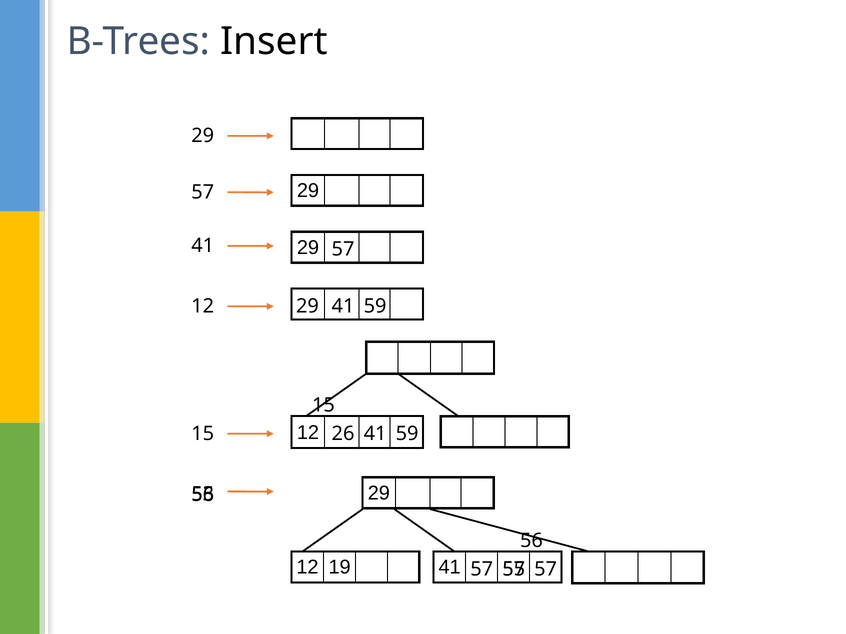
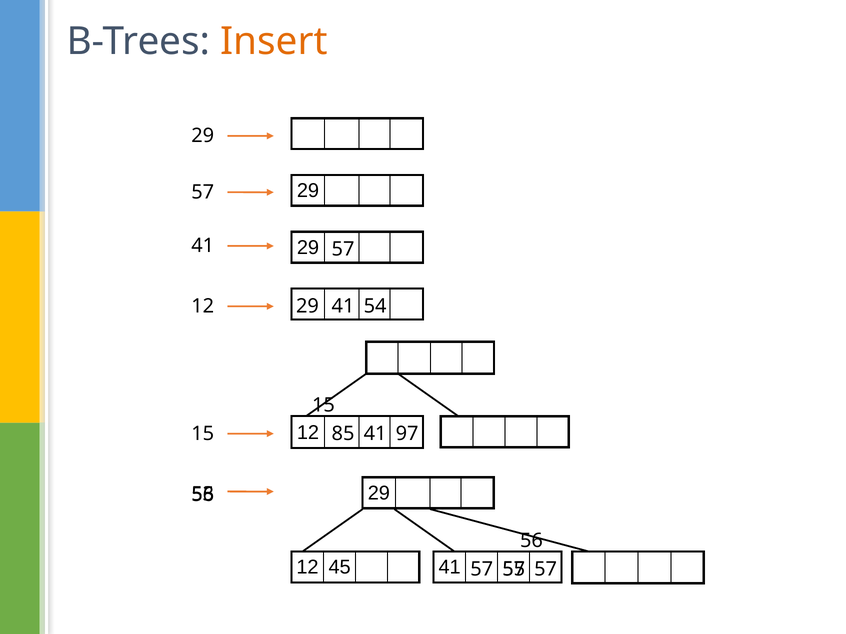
Insert colour: black -> orange
29 41 59: 59 -> 54
26: 26 -> 85
59 at (407, 434): 59 -> 97
19: 19 -> 45
